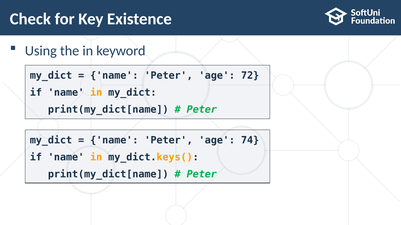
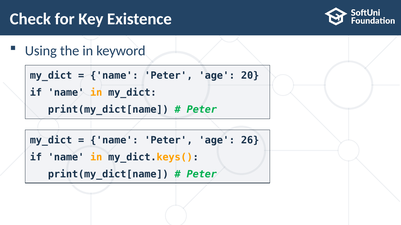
72: 72 -> 20
74: 74 -> 26
